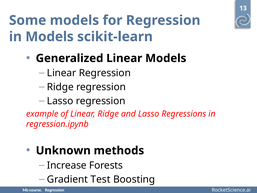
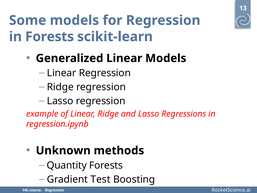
in Models: Models -> Forests
Increase: Increase -> Quantity
